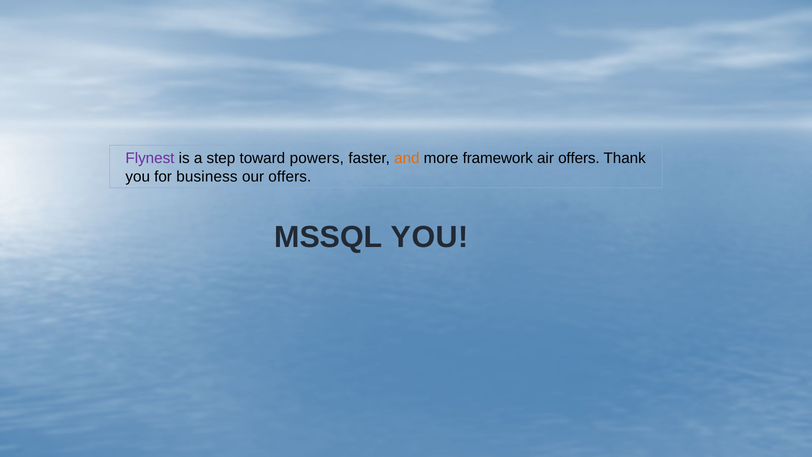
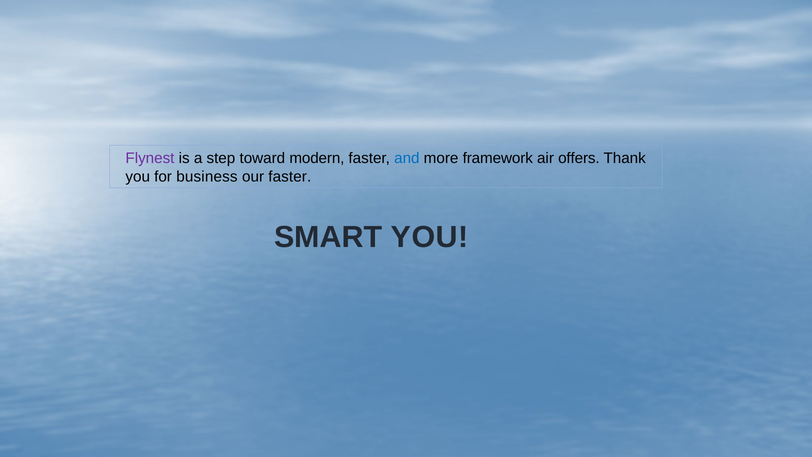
powers: powers -> modern
and colour: orange -> blue
our offers: offers -> faster
MSSQL: MSSQL -> SMART
